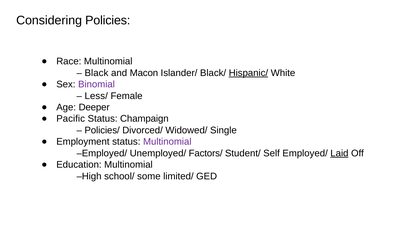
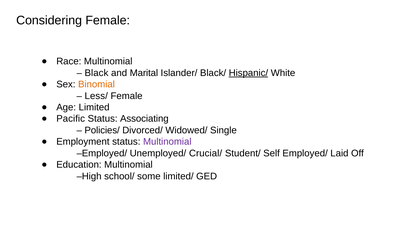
Considering Policies: Policies -> Female
Macon: Macon -> Marital
Binomial colour: purple -> orange
Deeper: Deeper -> Limited
Champaign: Champaign -> Associating
Factors/: Factors/ -> Crucial/
Laid underline: present -> none
